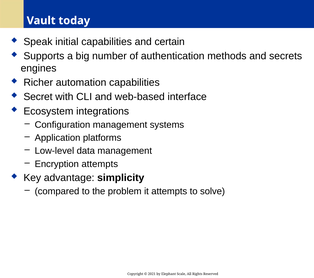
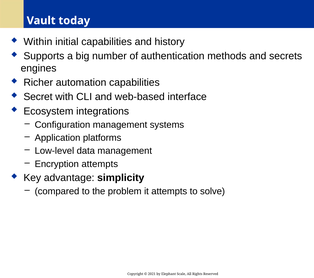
Speak: Speak -> Within
certain: certain -> history
